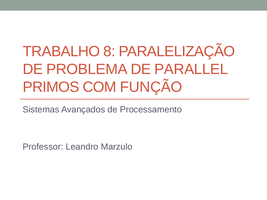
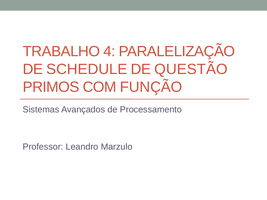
8: 8 -> 4
PROBLEMA: PROBLEMA -> SCHEDULE
PARALLEL: PARALLEL -> QUESTÃO
